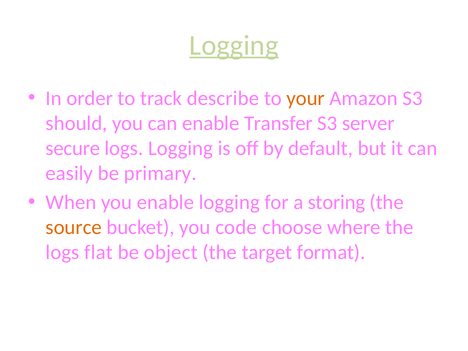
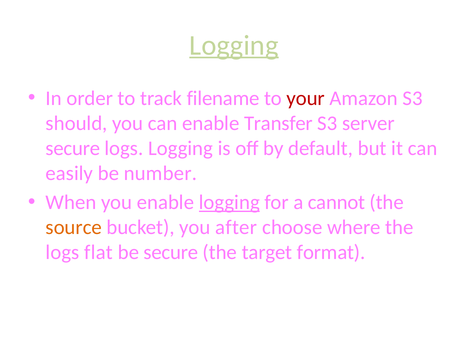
describe: describe -> filename
your colour: orange -> red
primary: primary -> number
logging at (229, 202) underline: none -> present
storing: storing -> cannot
code: code -> after
be object: object -> secure
